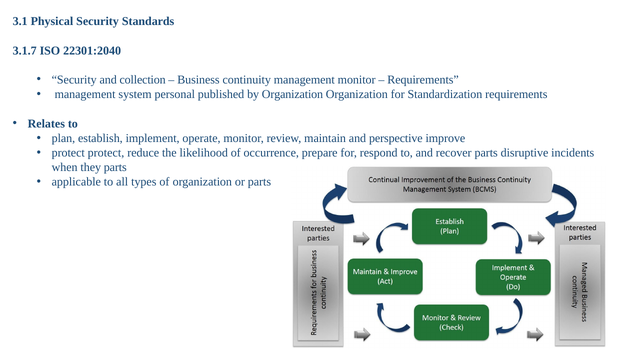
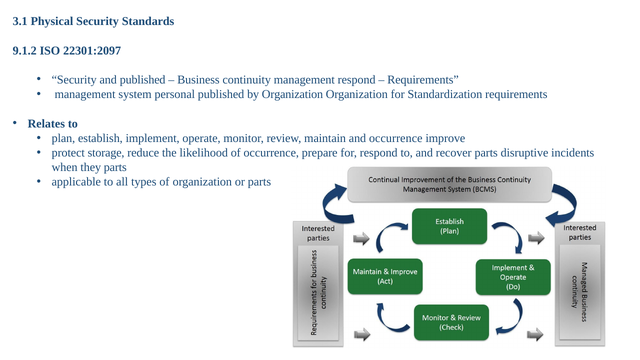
3.1.7: 3.1.7 -> 9.1.2
22301:2040: 22301:2040 -> 22301:2097
and collection: collection -> published
management monitor: monitor -> respond
and perspective: perspective -> occurrence
protect protect: protect -> storage
